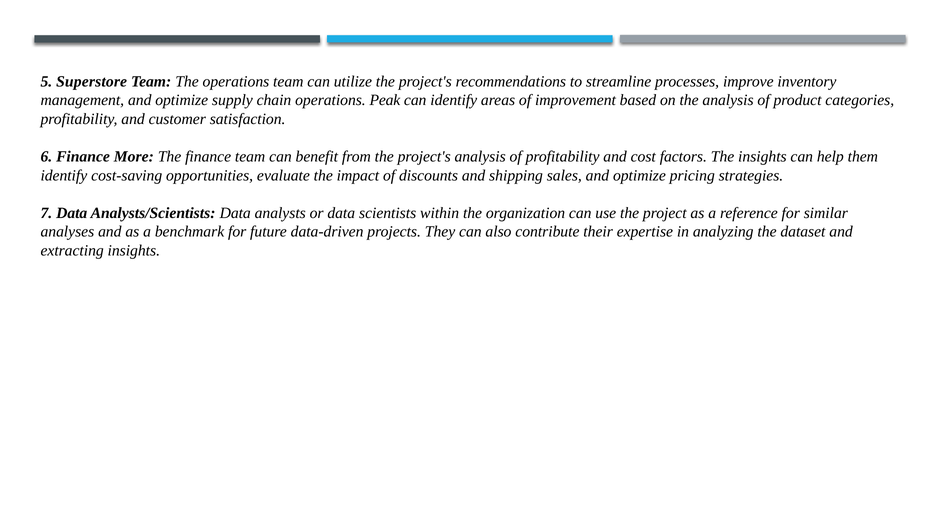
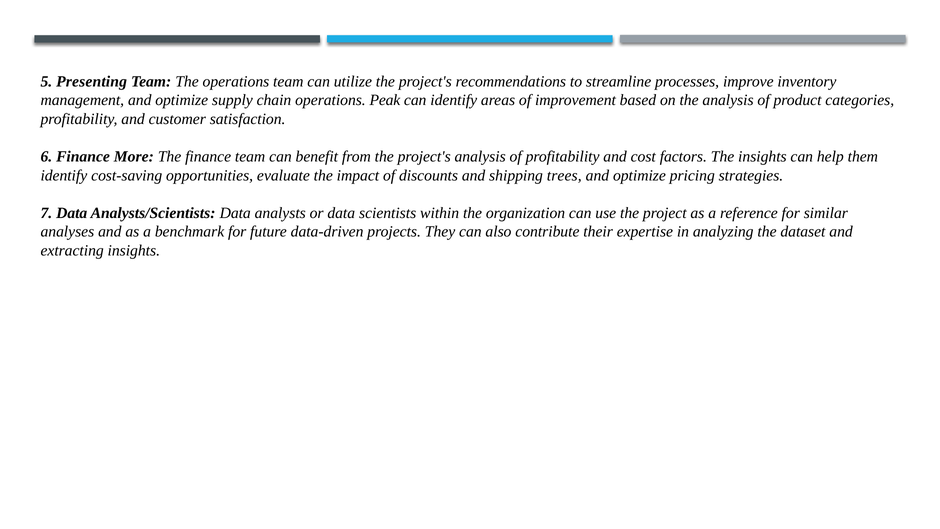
Superstore: Superstore -> Presenting
sales: sales -> trees
